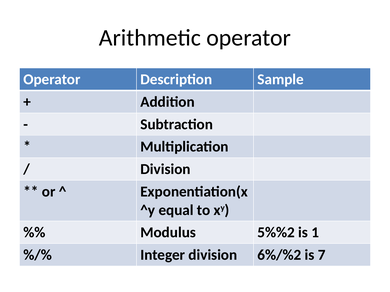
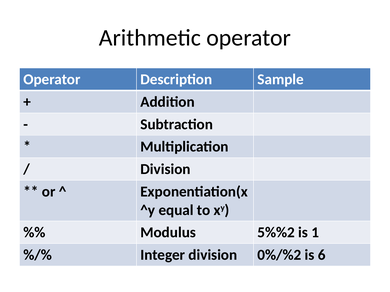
6%/%2: 6%/%2 -> 0%/%2
7: 7 -> 6
